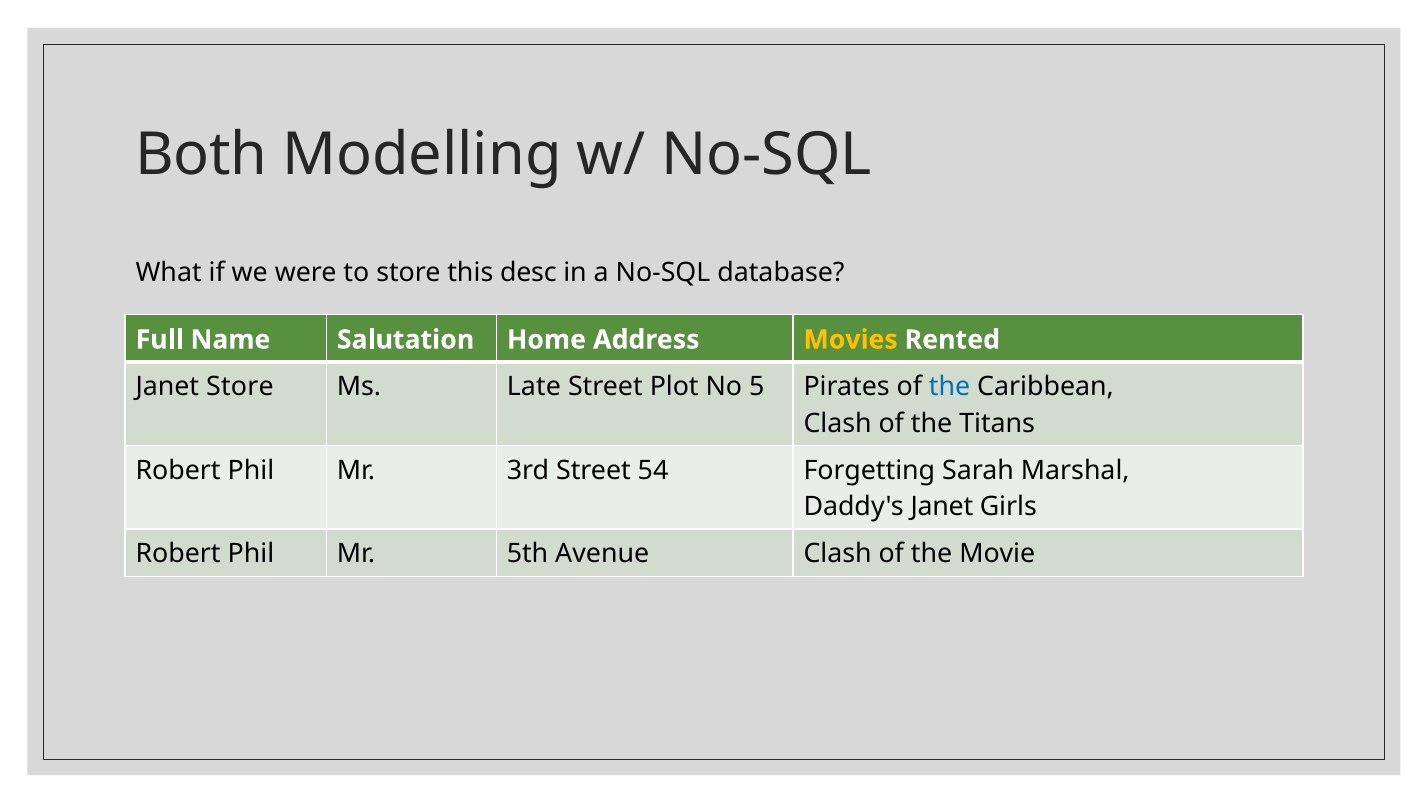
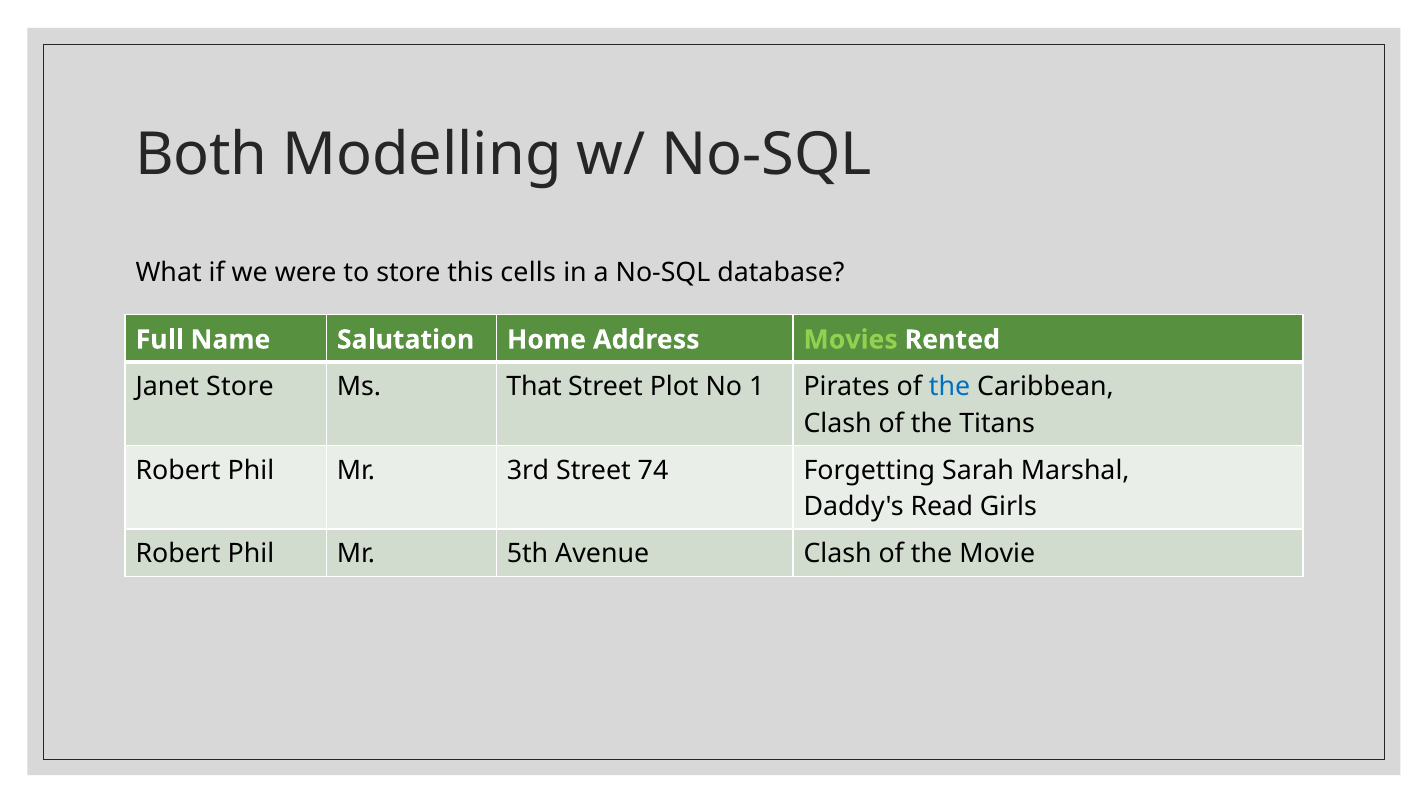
desc: desc -> cells
Movies colour: yellow -> light green
Late: Late -> That
5: 5 -> 1
54: 54 -> 74
Daddy's Janet: Janet -> Read
